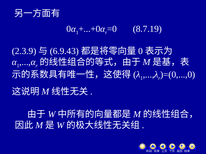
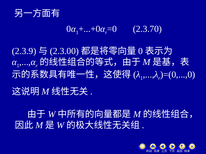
8.7.19: 8.7.19 -> 2.3.70
6.9.43: 6.9.43 -> 2.3.00
